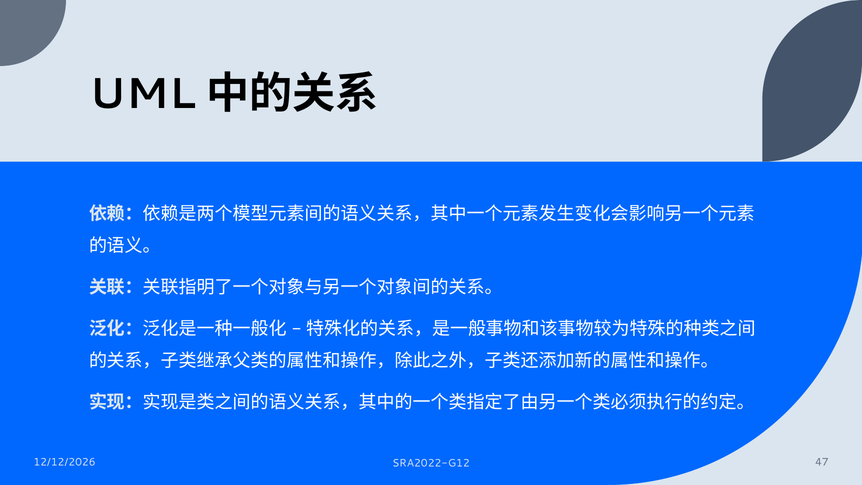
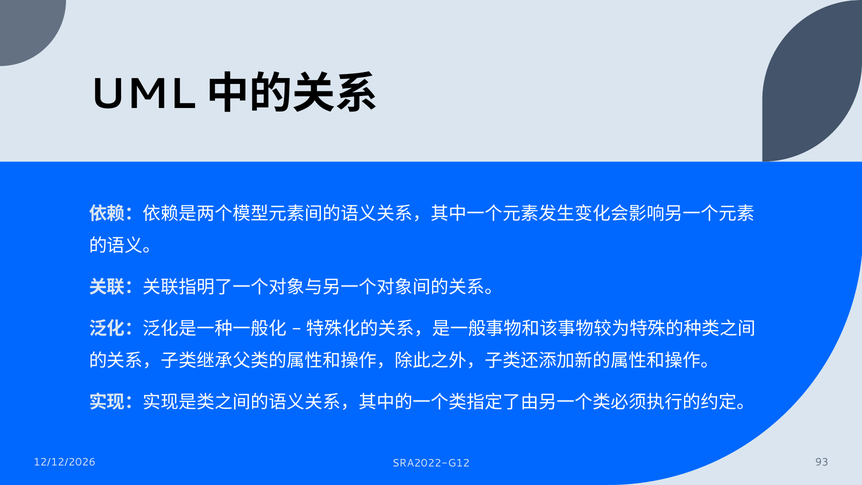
47: 47 -> 93
